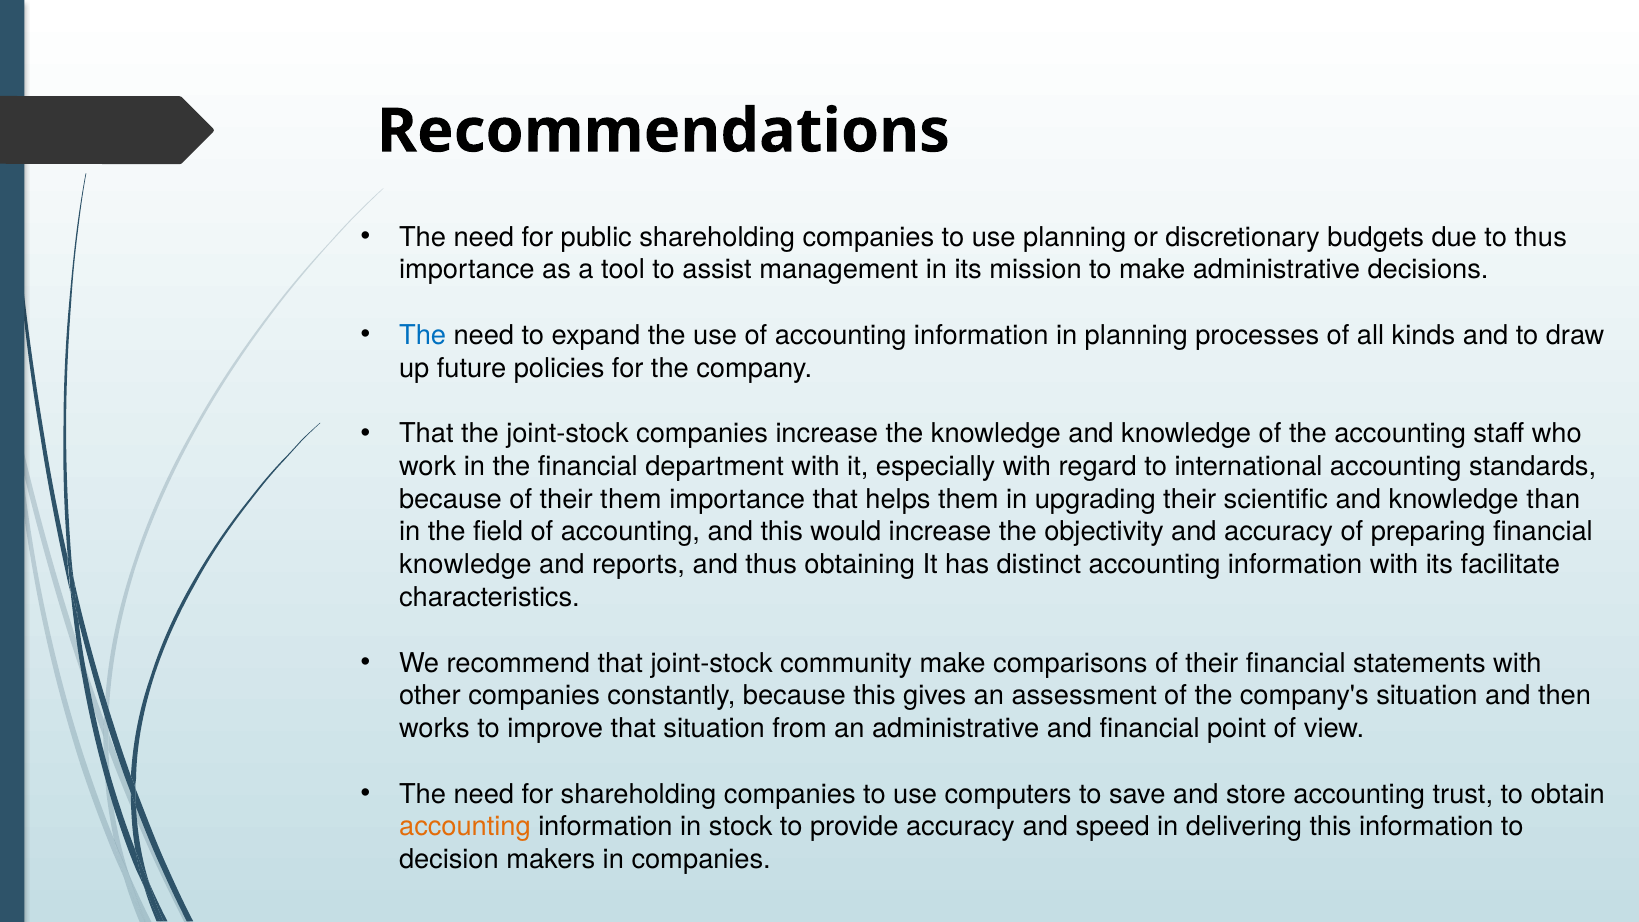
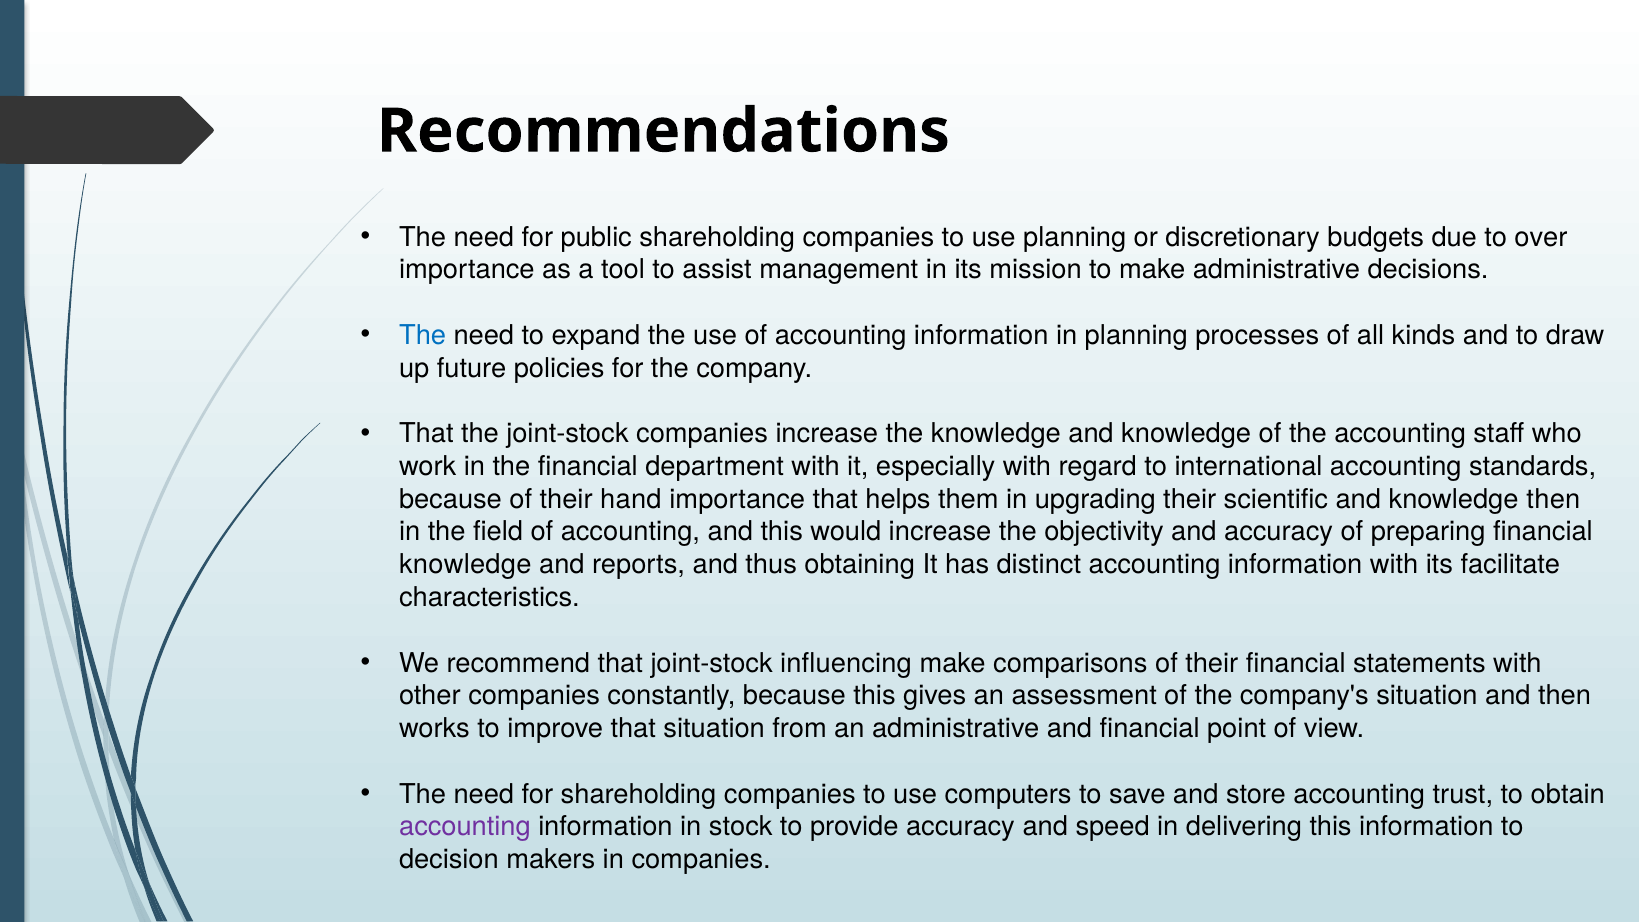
to thus: thus -> over
their them: them -> hand
knowledge than: than -> then
community: community -> influencing
accounting at (465, 827) colour: orange -> purple
